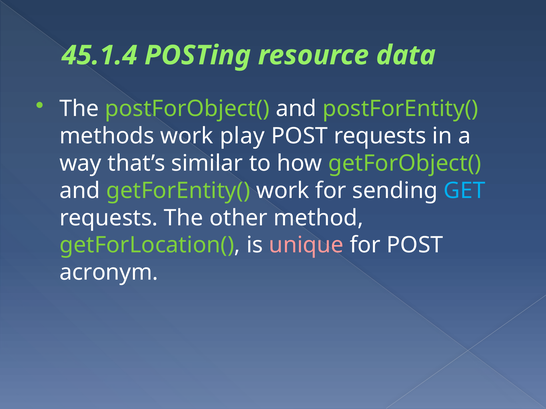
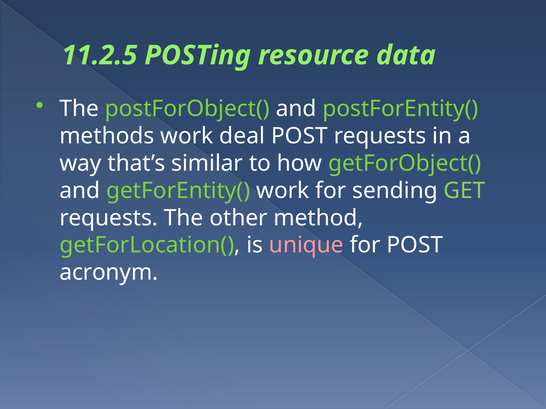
45.1.4: 45.1.4 -> 11.2.5
play: play -> deal
GET colour: light blue -> light green
